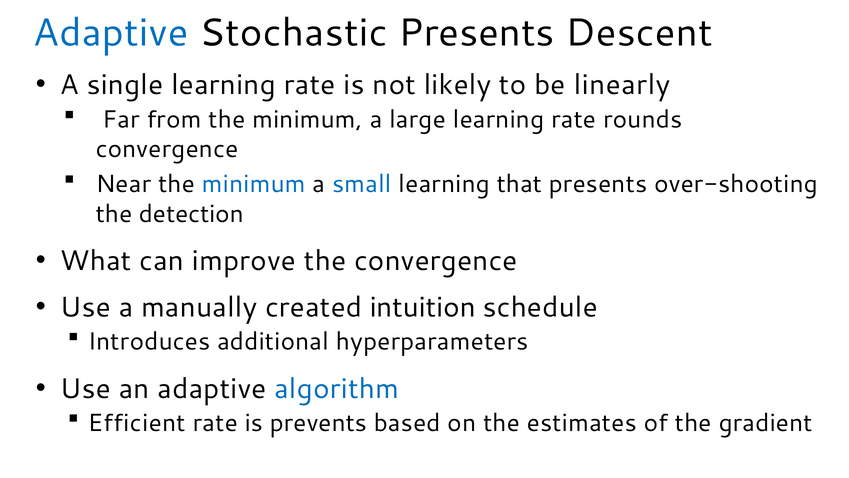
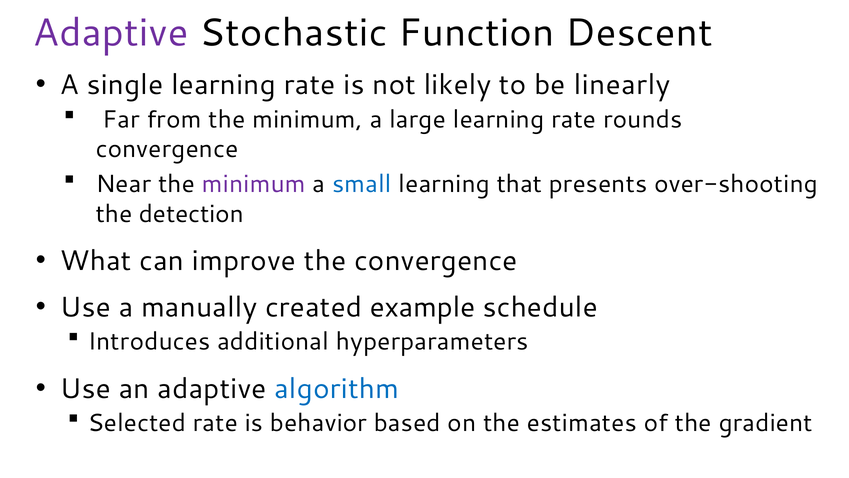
Adaptive at (111, 33) colour: blue -> purple
Stochastic Presents: Presents -> Function
minimum at (254, 184) colour: blue -> purple
intuition: intuition -> example
Efficient: Efficient -> Selected
prevents: prevents -> behavior
